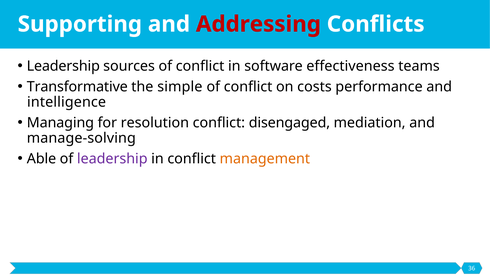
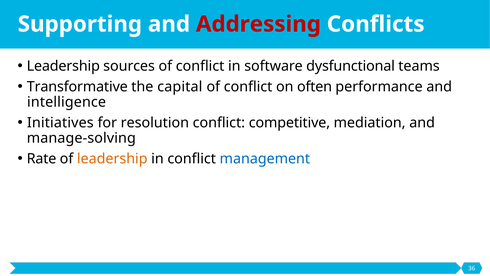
effectiveness: effectiveness -> dysfunctional
simple: simple -> capital
costs: costs -> often
Managing: Managing -> Initiatives
disengaged: disengaged -> competitive
Able: Able -> Rate
leadership at (112, 159) colour: purple -> orange
management colour: orange -> blue
